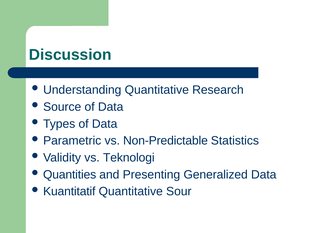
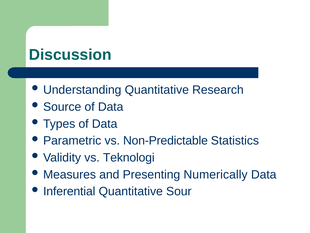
Quantities: Quantities -> Measures
Generalized: Generalized -> Numerically
Kuantitatif: Kuantitatif -> Inferential
